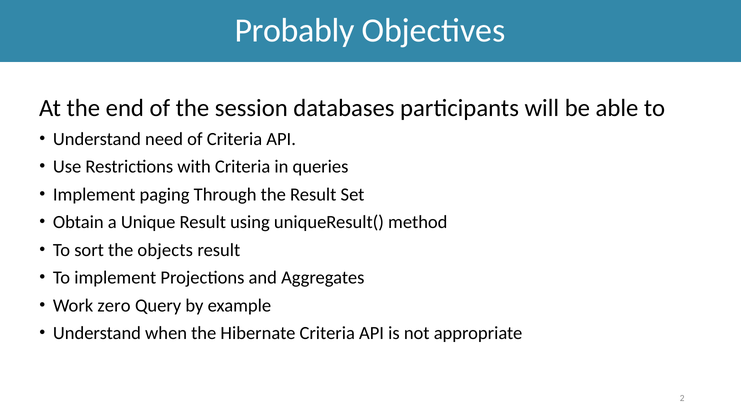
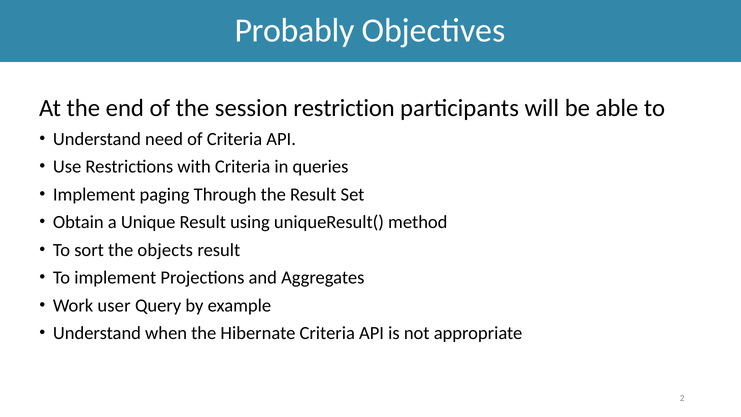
databases: databases -> restriction
zero: zero -> user
